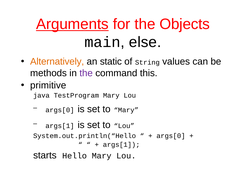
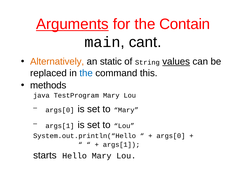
Objects: Objects -> Contain
else: else -> cant
values underline: none -> present
methods: methods -> replaced
the at (86, 73) colour: purple -> blue
primitive: primitive -> methods
